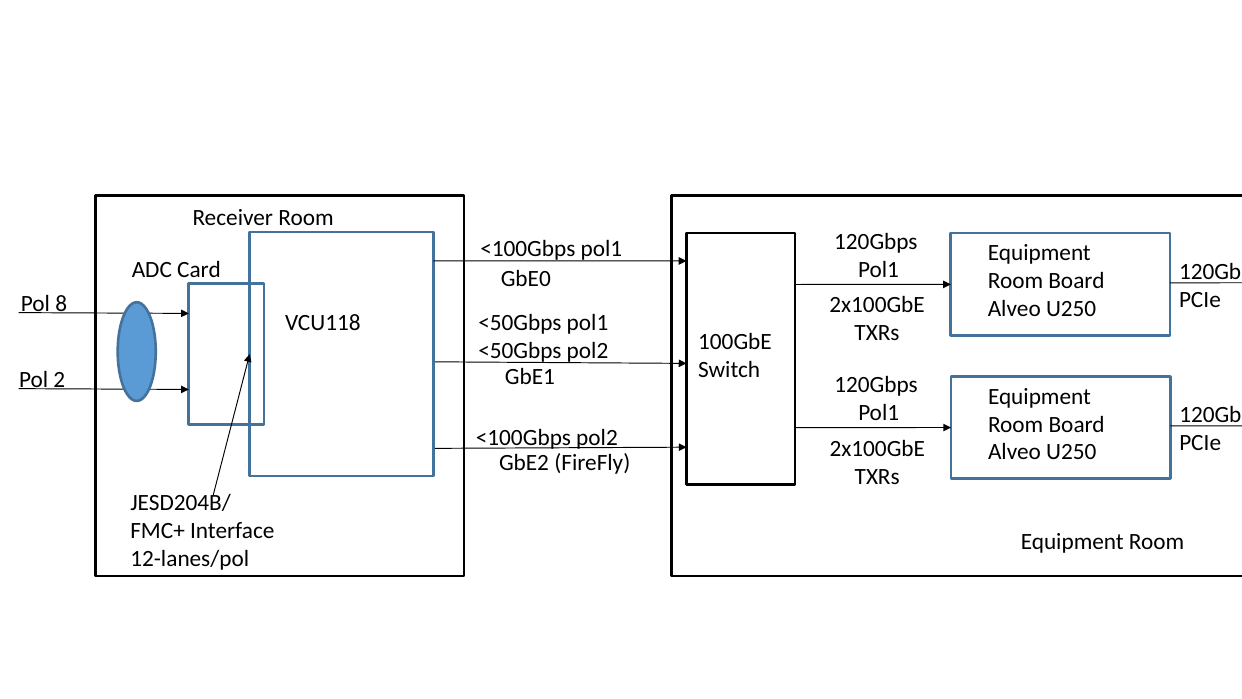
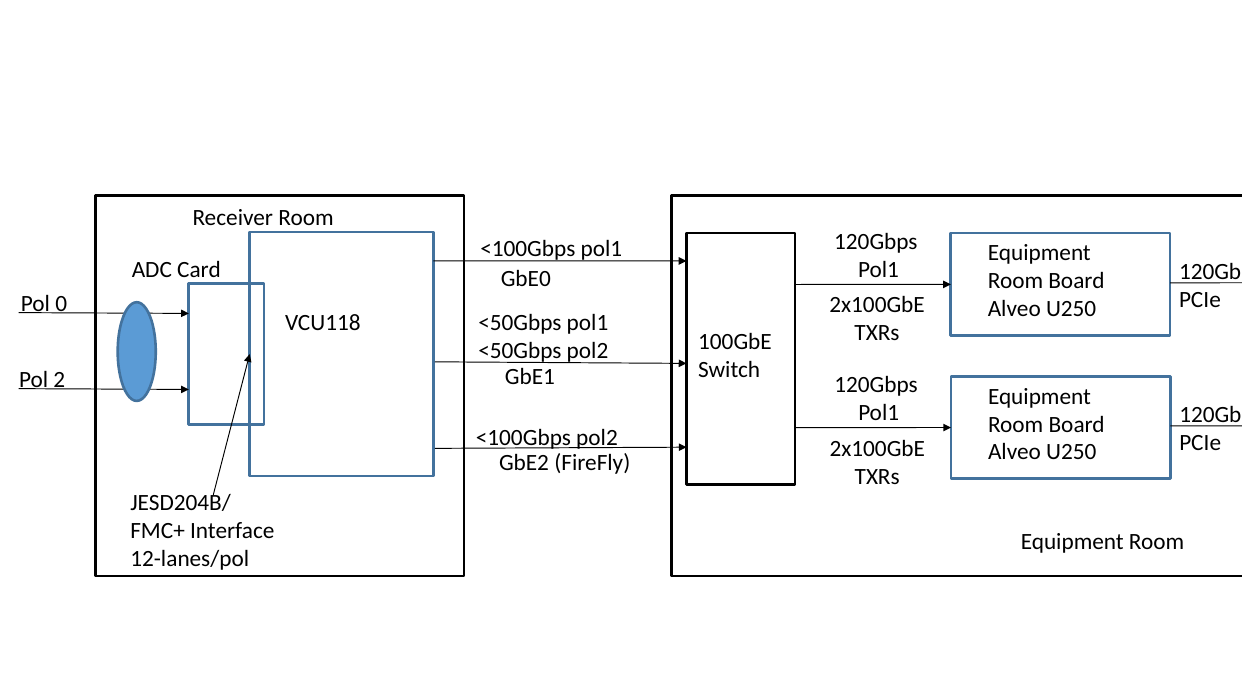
8: 8 -> 0
